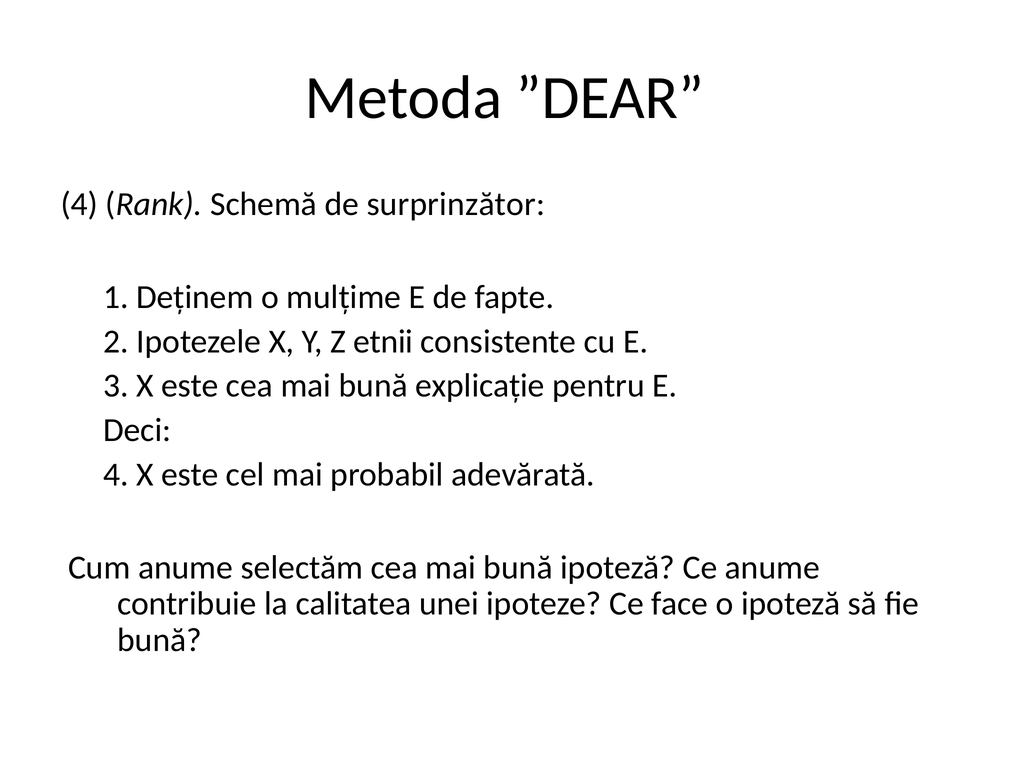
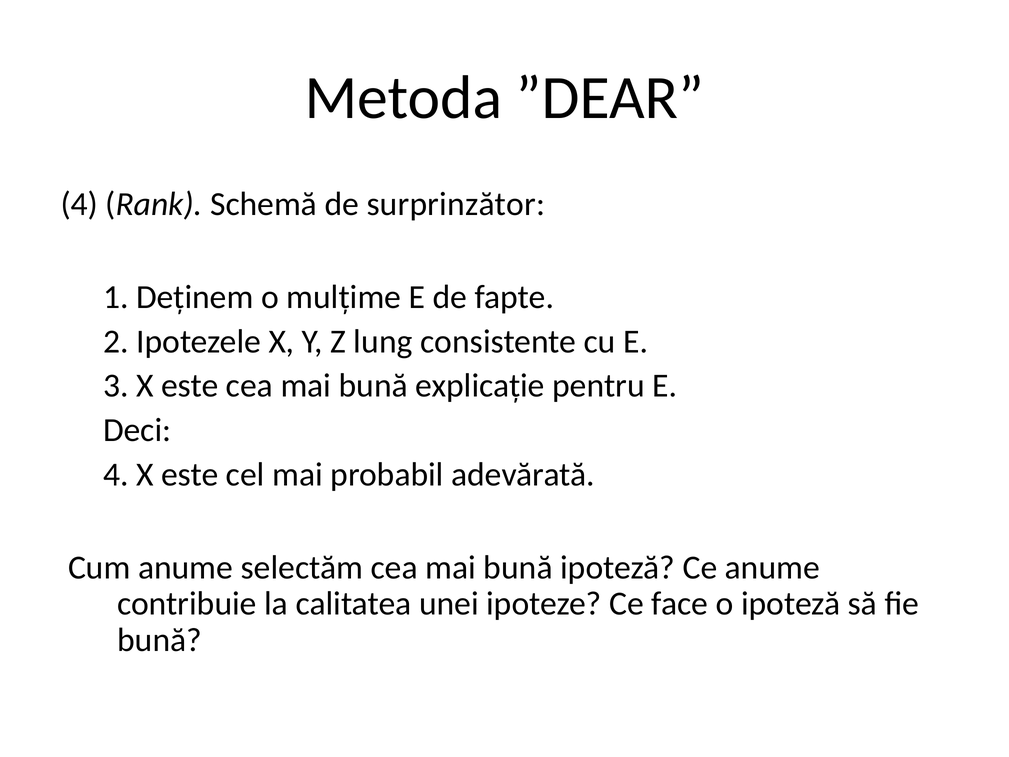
etnii: etnii -> lung
